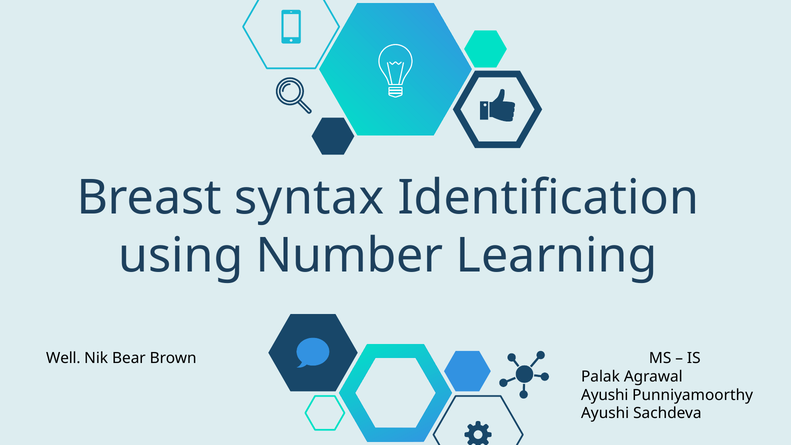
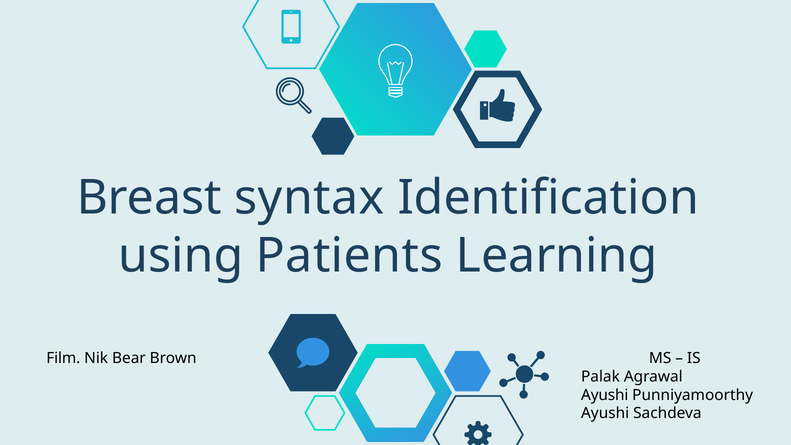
Number: Number -> Patients
Well: Well -> Film
